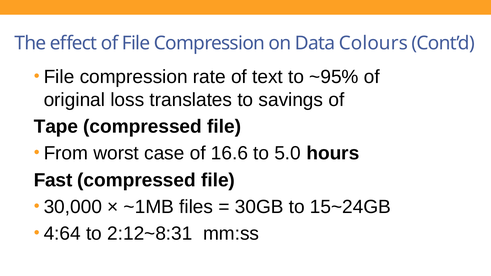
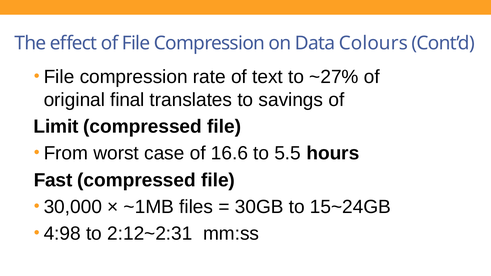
~95%: ~95% -> ~27%
loss: loss -> final
Tape: Tape -> Limit
5.0: 5.0 -> 5.5
4:64: 4:64 -> 4:98
2:12~8:31: 2:12~8:31 -> 2:12~2:31
